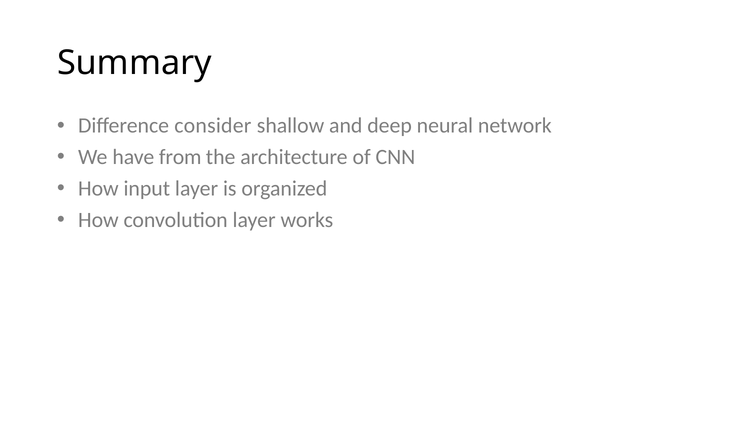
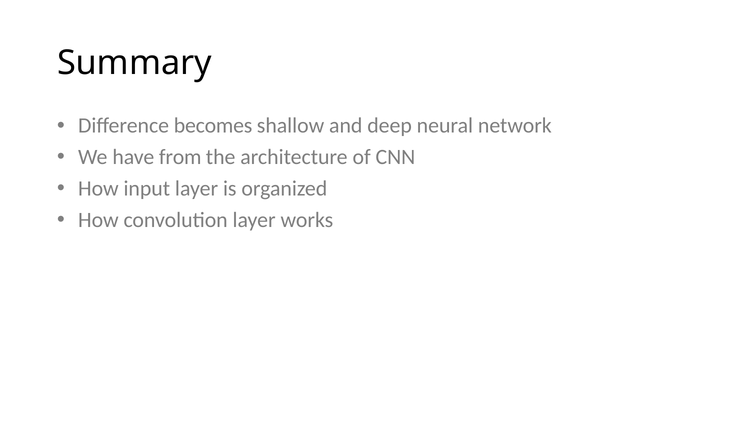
consider: consider -> becomes
